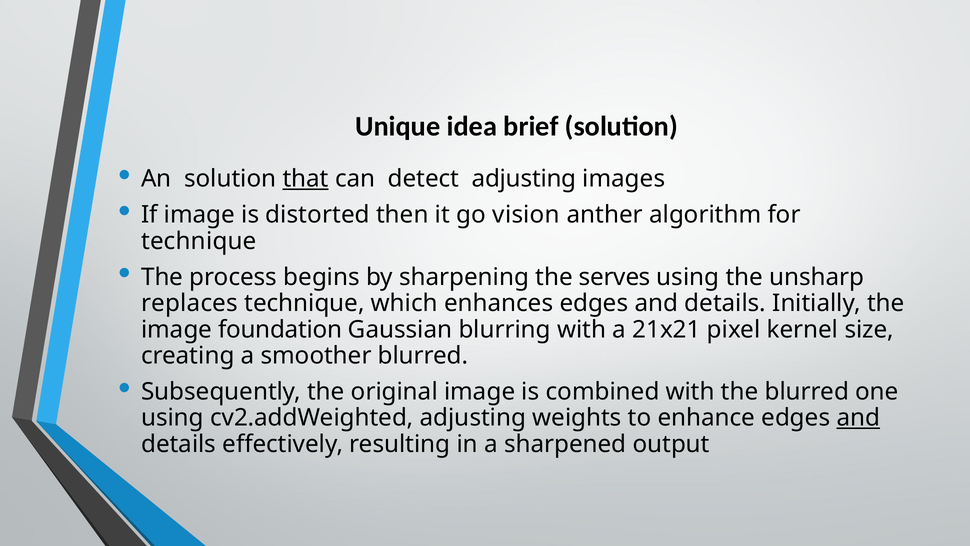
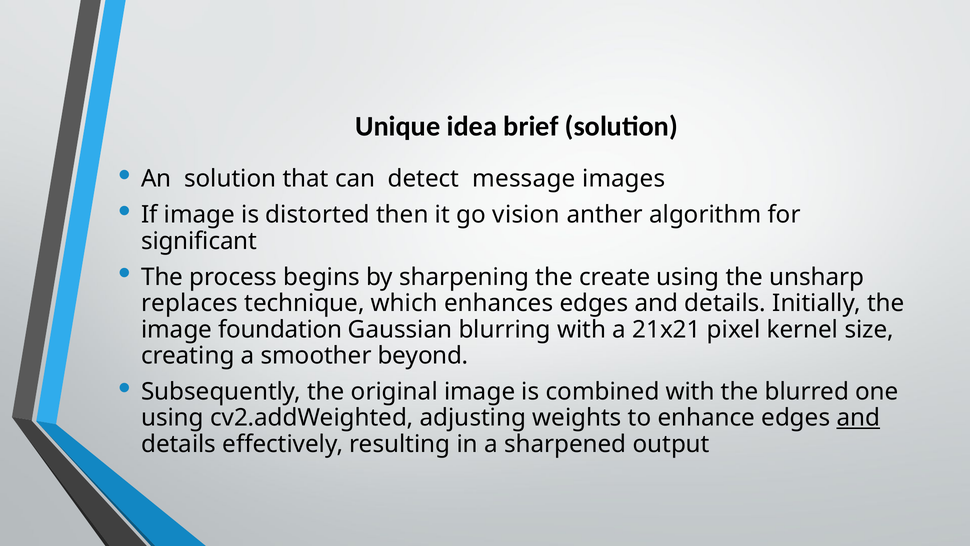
that underline: present -> none
detect adjusting: adjusting -> message
technique at (199, 241): technique -> significant
serves: serves -> create
smoother blurred: blurred -> beyond
